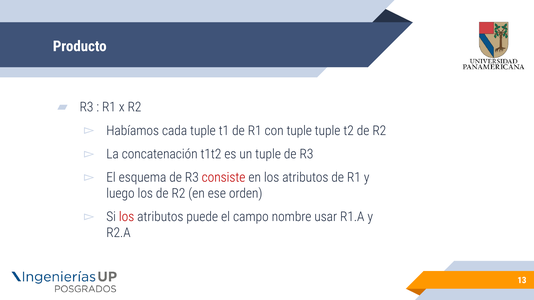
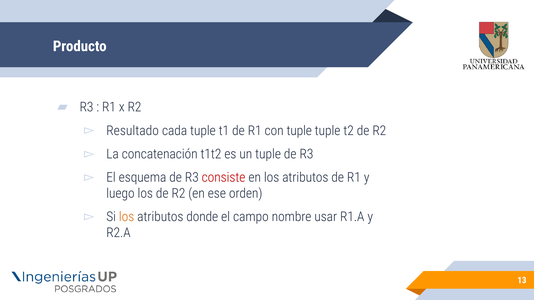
Habíamos: Habíamos -> Resultado
los at (127, 217) colour: red -> orange
puede: puede -> donde
